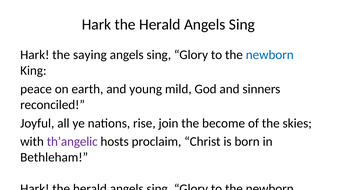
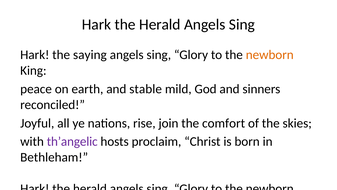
newborn at (270, 55) colour: blue -> orange
young: young -> stable
become: become -> comfort
